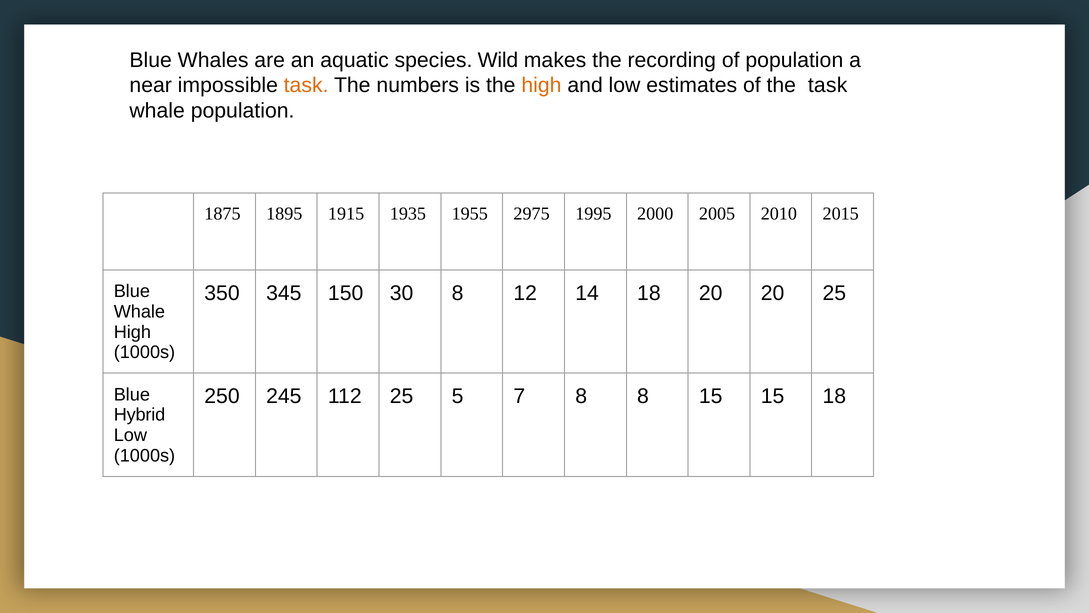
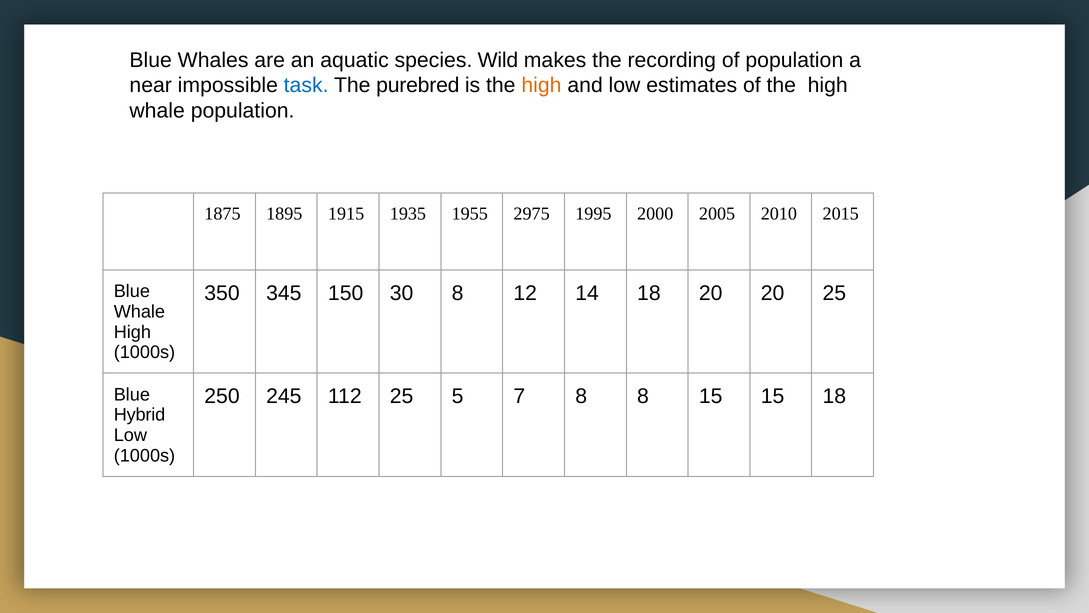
task at (306, 85) colour: orange -> blue
numbers: numbers -> purebred
of the task: task -> high
